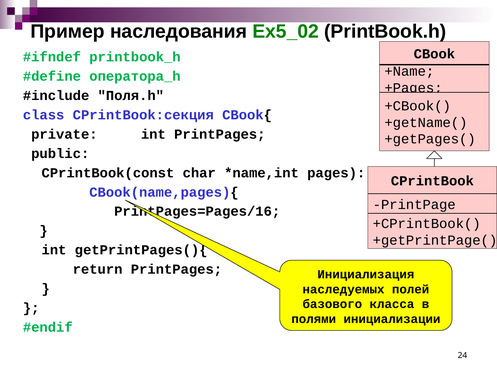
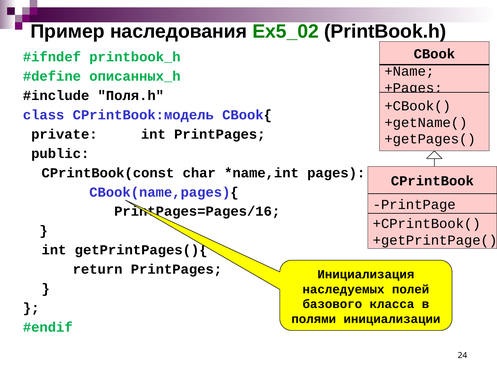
оператора_h: оператора_h -> описанных_h
CPrintBook:секция: CPrintBook:секция -> CPrintBook:модель
